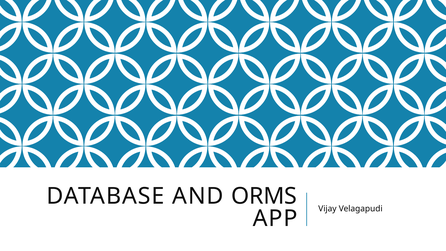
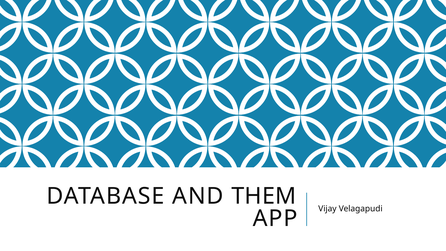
ORMS: ORMS -> THEM
